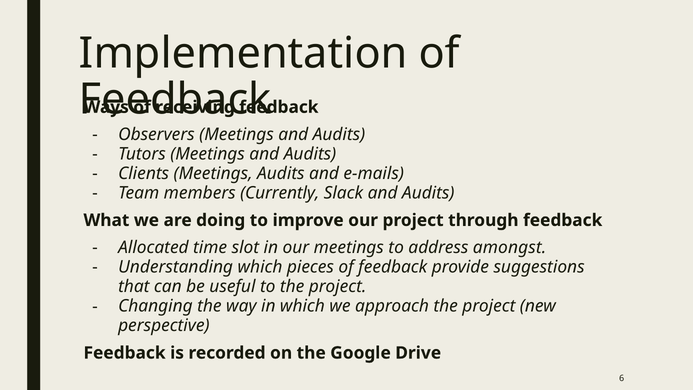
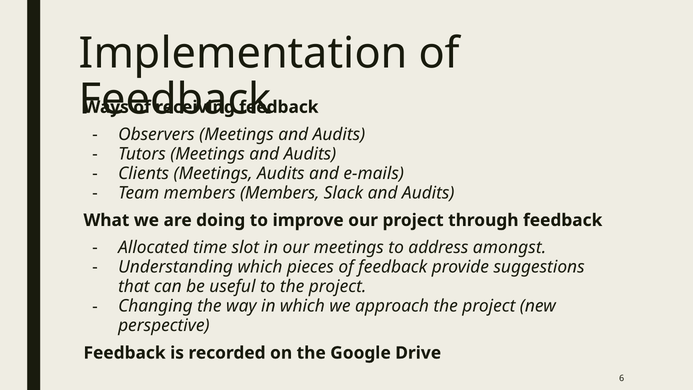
members Currently: Currently -> Members
